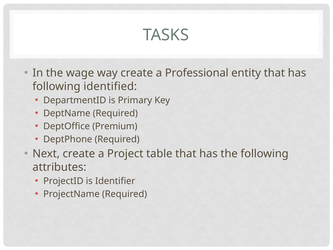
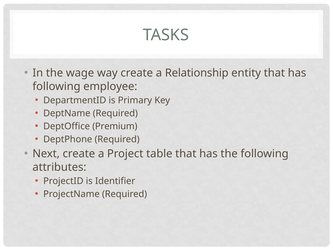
Professional: Professional -> Relationship
identified: identified -> employee
